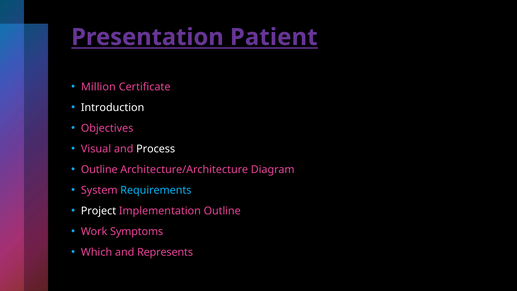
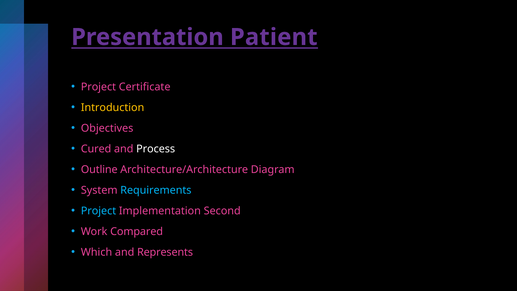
Million at (98, 87): Million -> Project
Introduction colour: white -> yellow
Visual: Visual -> Cured
Project at (99, 211) colour: white -> light blue
Implementation Outline: Outline -> Second
Symptoms: Symptoms -> Compared
